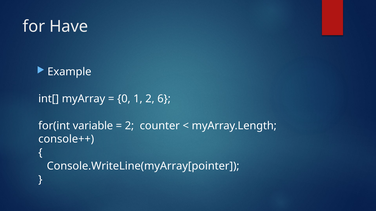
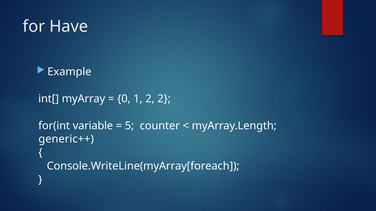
2 6: 6 -> 2
2 at (129, 126): 2 -> 5
console++: console++ -> generic++
Console.WriteLine(myArray[pointer: Console.WriteLine(myArray[pointer -> Console.WriteLine(myArray[foreach
